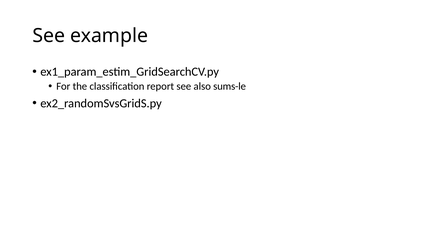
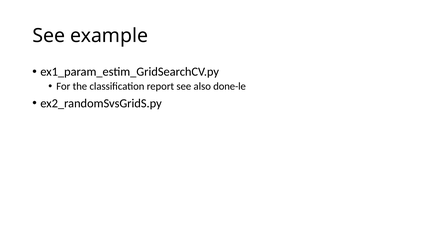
sums-le: sums-le -> done-le
